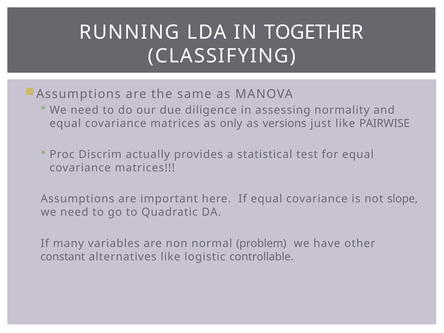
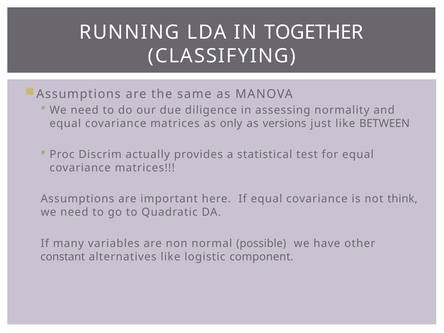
PAIRWISE: PAIRWISE -> BETWEEN
slope: slope -> think
problem: problem -> possible
controllable: controllable -> component
